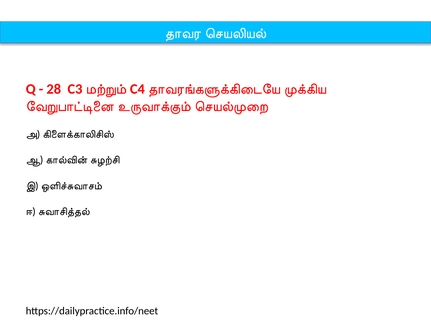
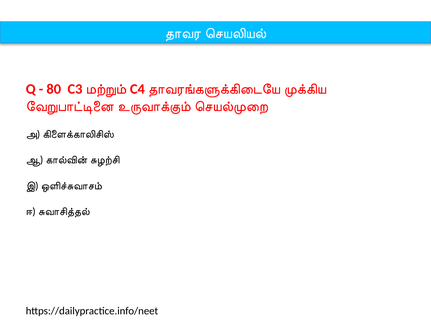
28: 28 -> 80
